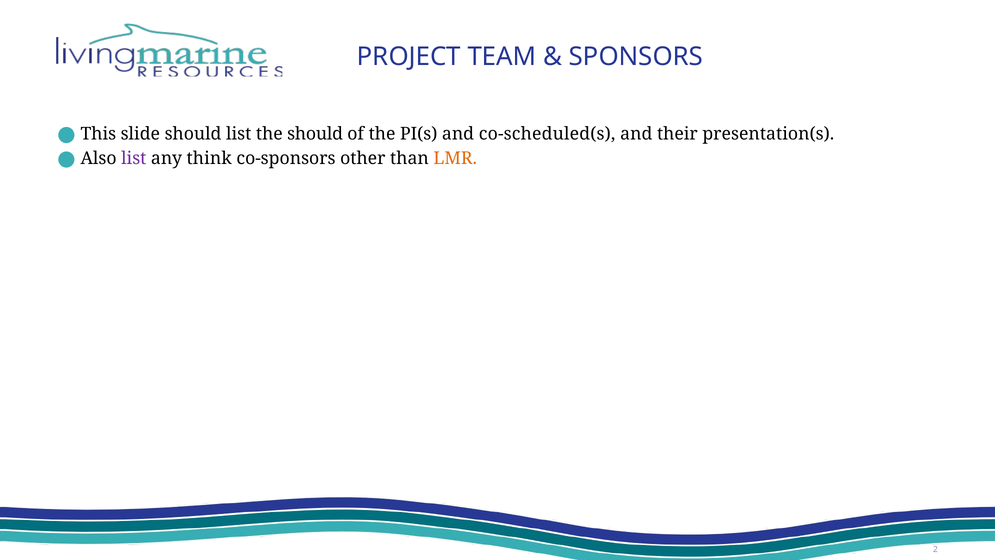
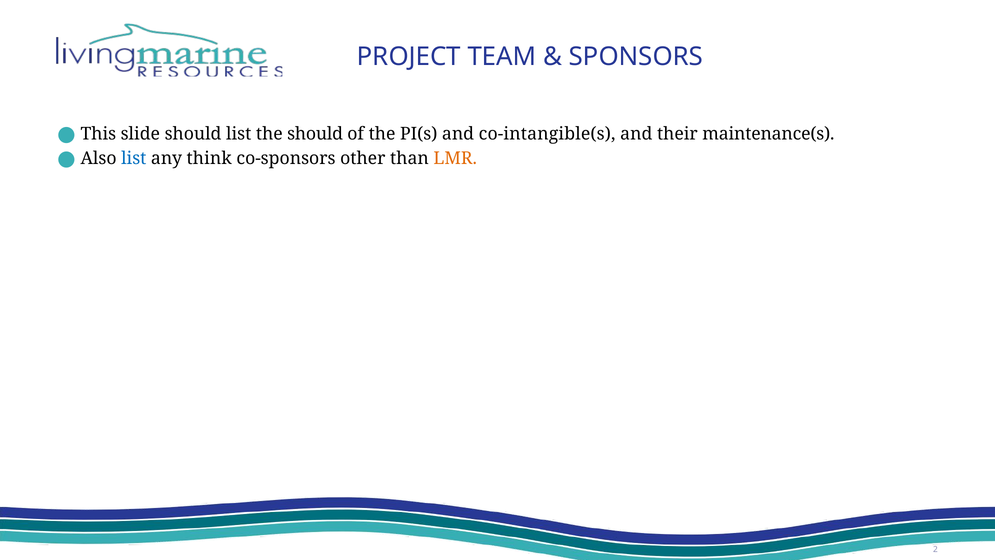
co-scheduled(s: co-scheduled(s -> co-intangible(s
presentation(s: presentation(s -> maintenance(s
list at (134, 158) colour: purple -> blue
